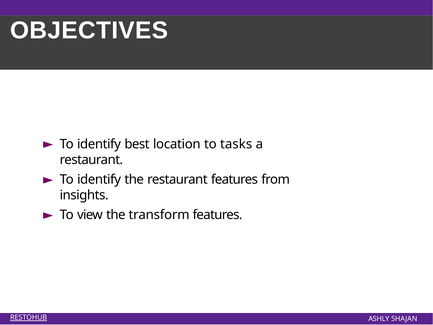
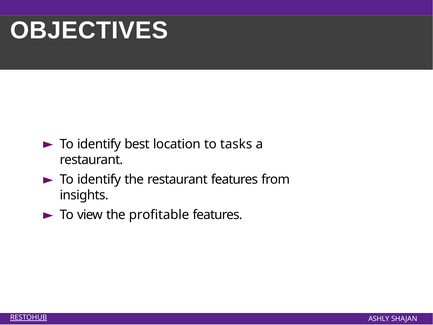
transform: transform -> profitable
